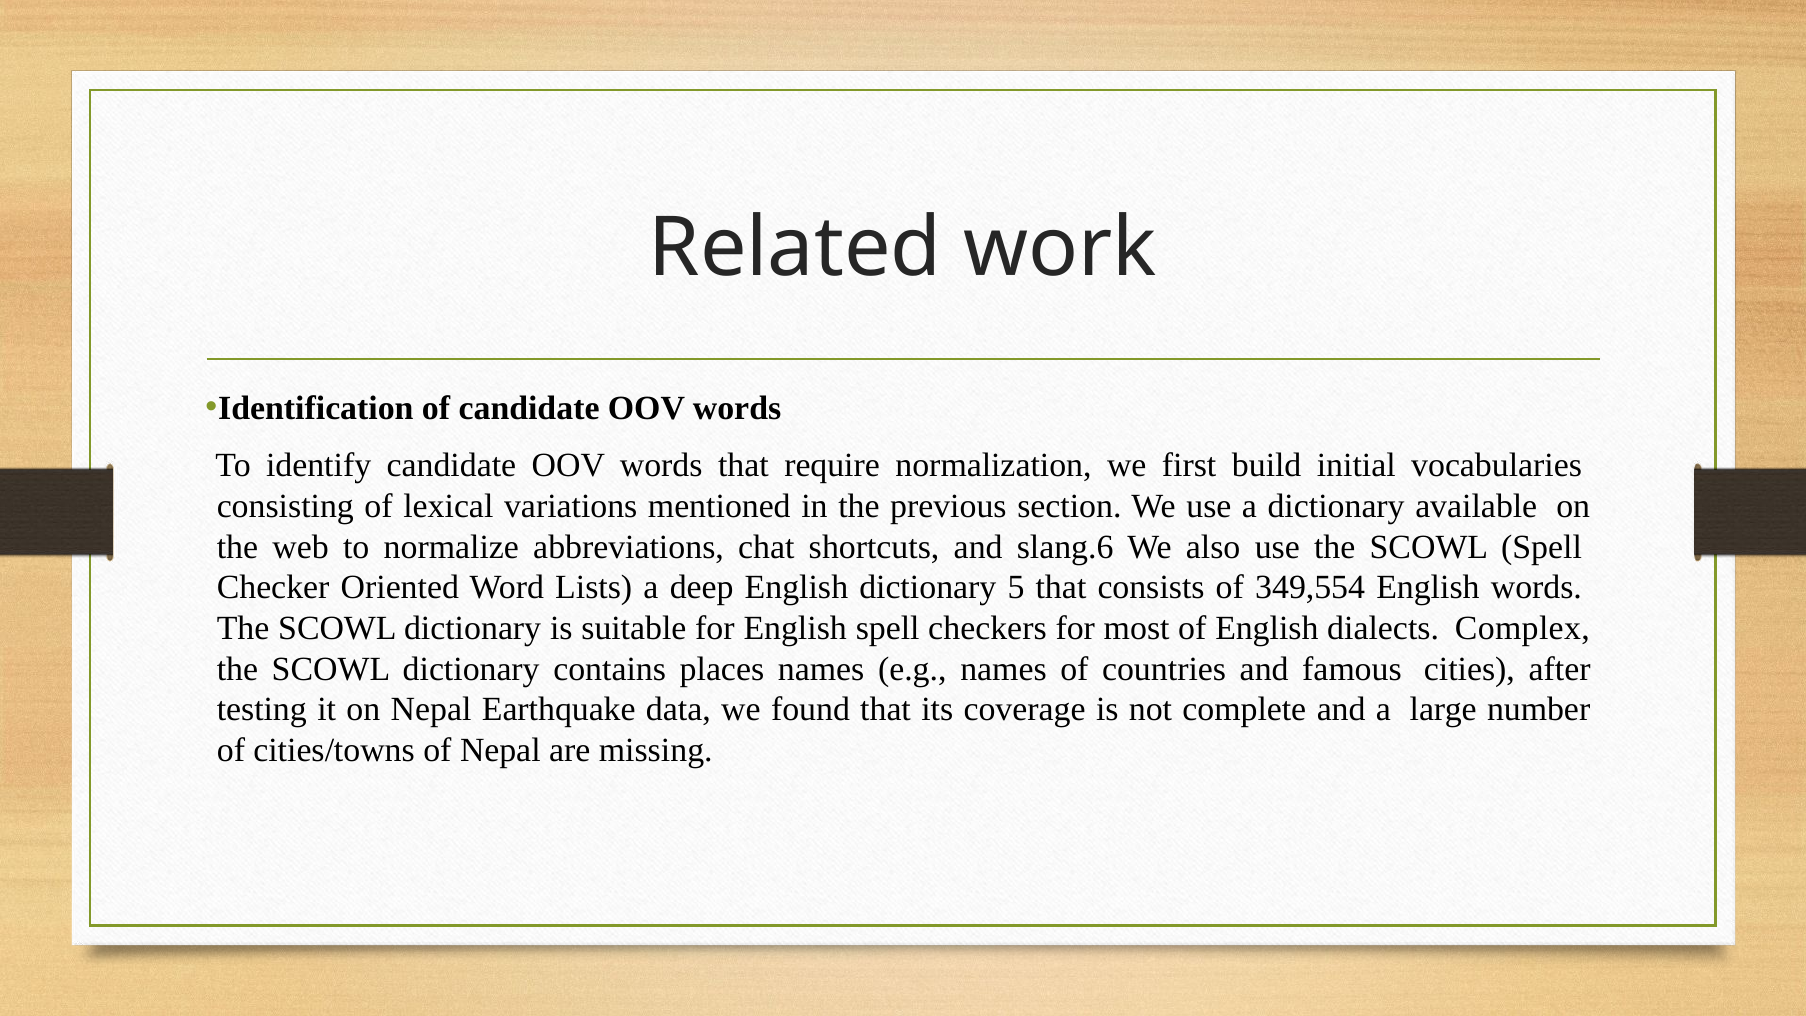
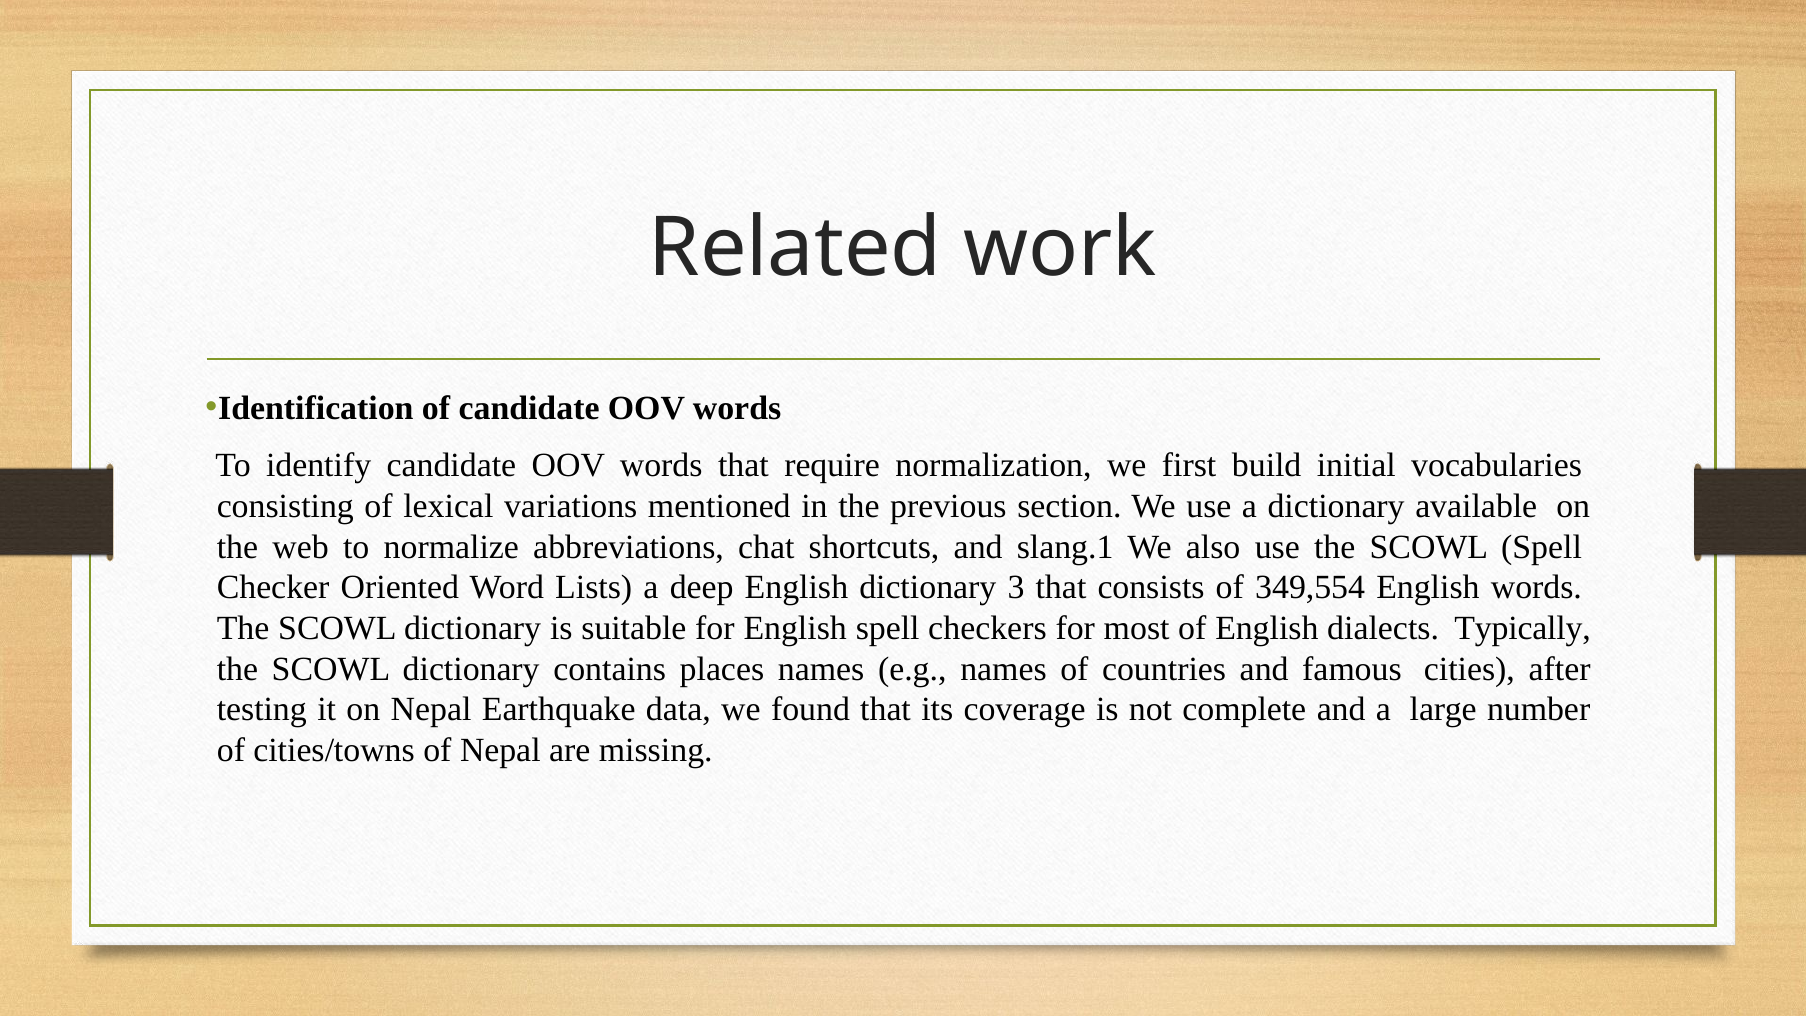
slang.6: slang.6 -> slang.1
5: 5 -> 3
Complex: Complex -> Typically
